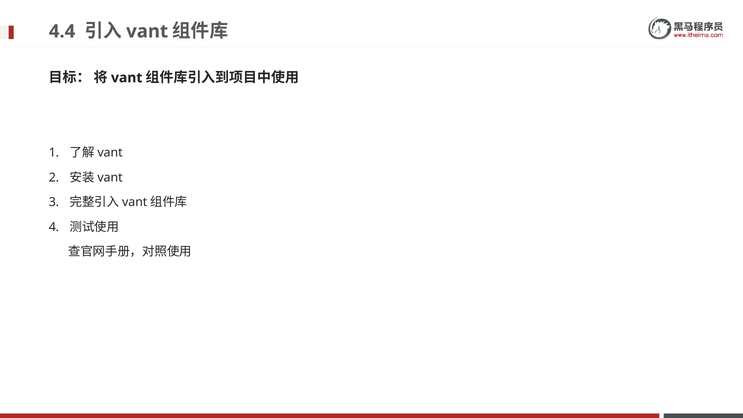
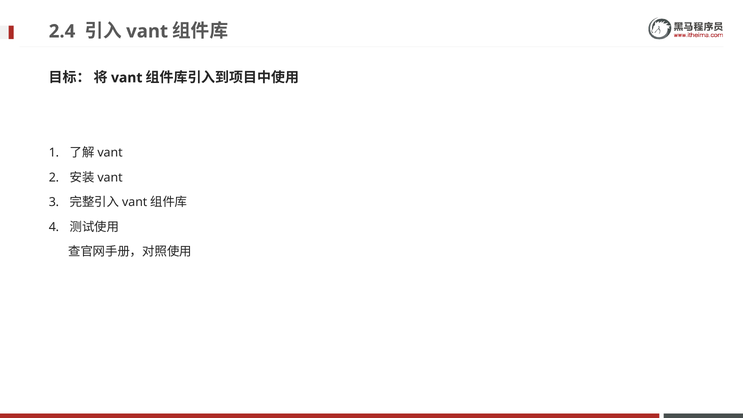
4.4: 4.4 -> 2.4
